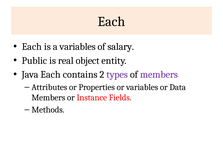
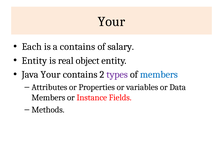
Each at (111, 22): Each -> Your
a variables: variables -> contains
Public at (34, 61): Public -> Entity
Java Each: Each -> Your
members at (159, 75) colour: purple -> blue
